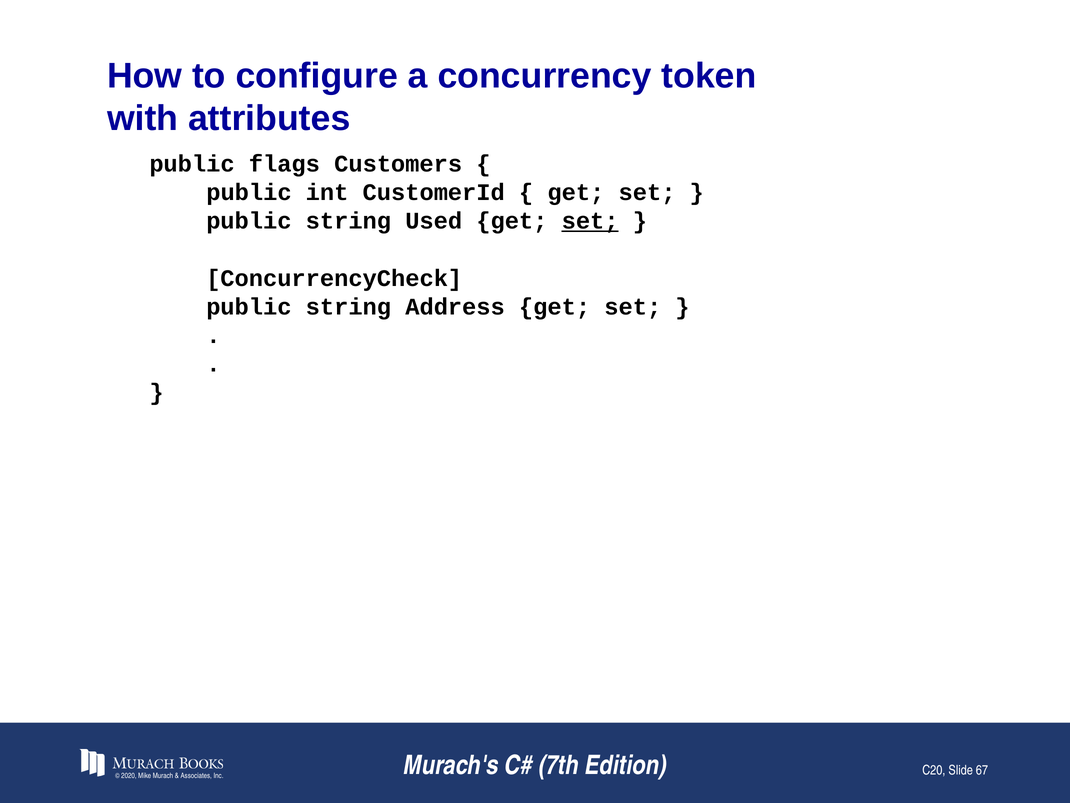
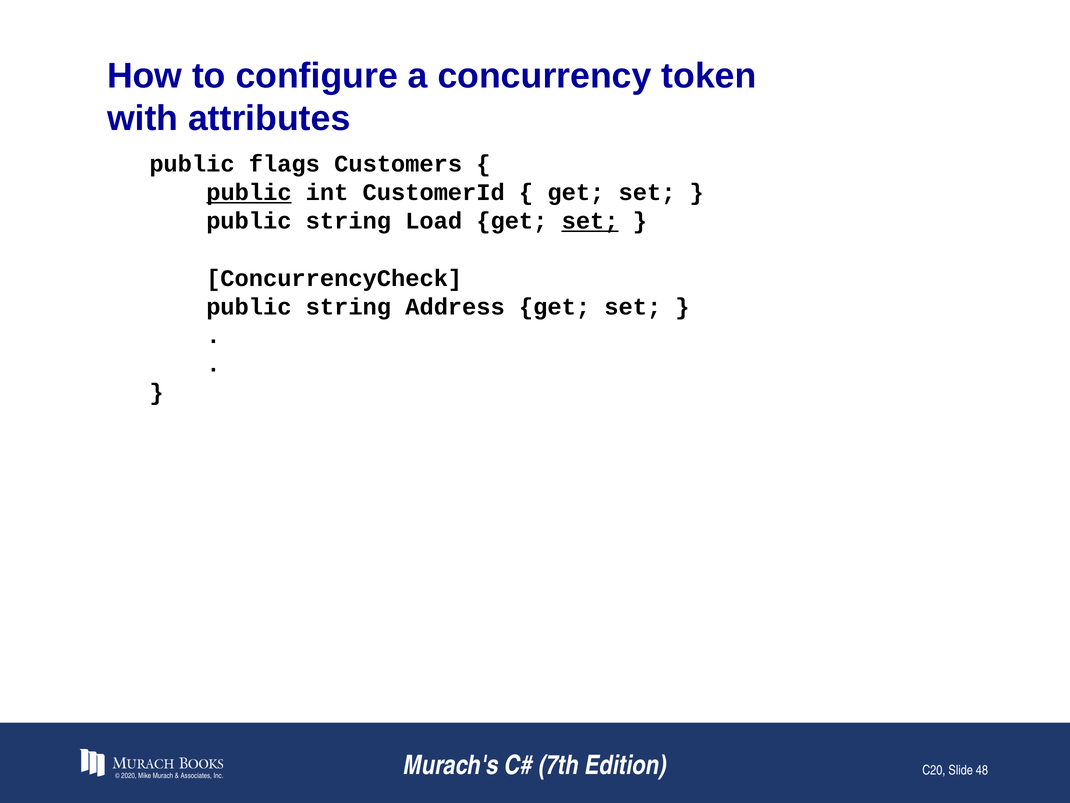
public at (249, 192) underline: none -> present
Used: Used -> Load
67: 67 -> 48
